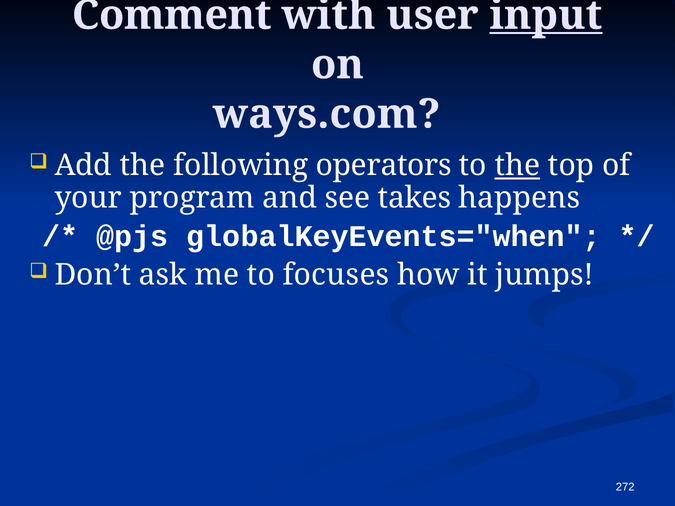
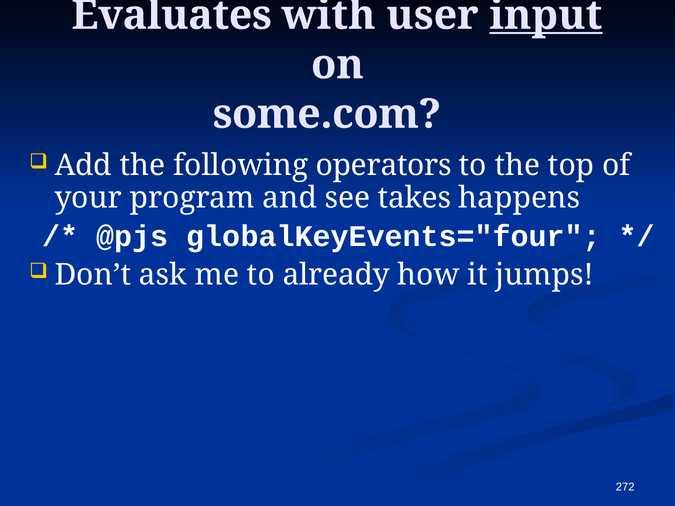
Comment: Comment -> Evaluates
ways.com: ways.com -> some.com
the at (517, 166) underline: present -> none
globalKeyEvents="when: globalKeyEvents="when -> globalKeyEvents="four
focuses: focuses -> already
